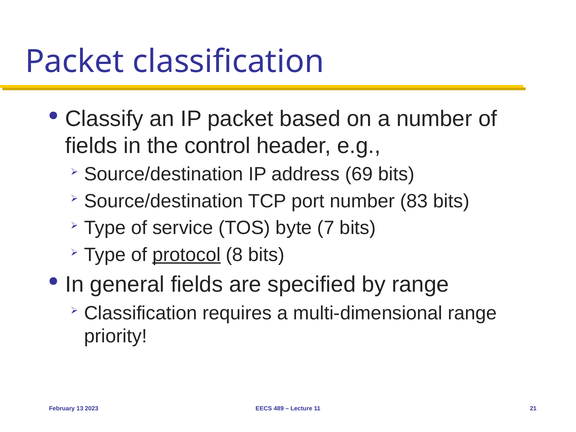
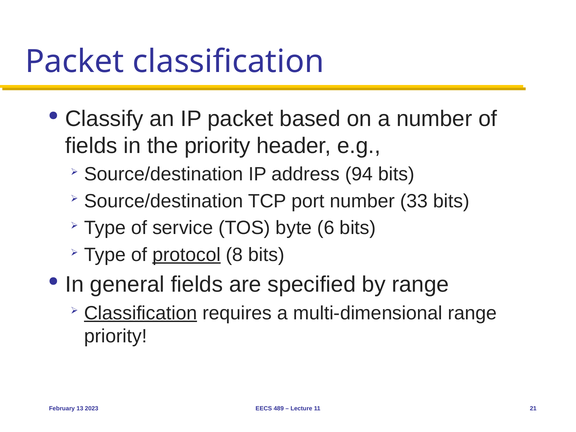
the control: control -> priority
69: 69 -> 94
83: 83 -> 33
7: 7 -> 6
Classification at (141, 313) underline: none -> present
